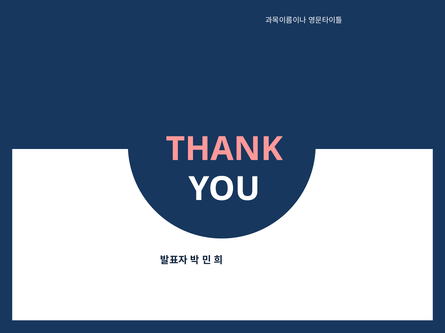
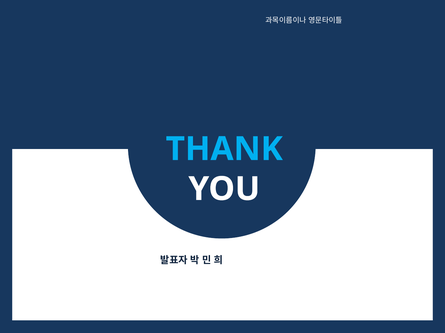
THANK colour: pink -> light blue
